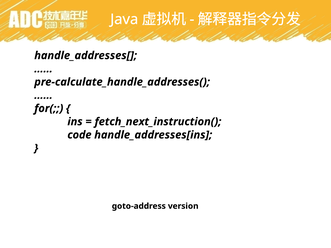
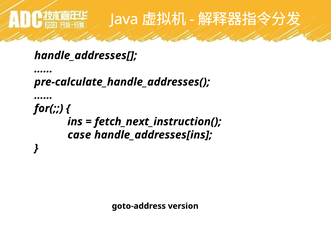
code: code -> case
